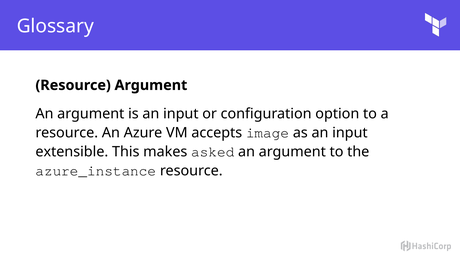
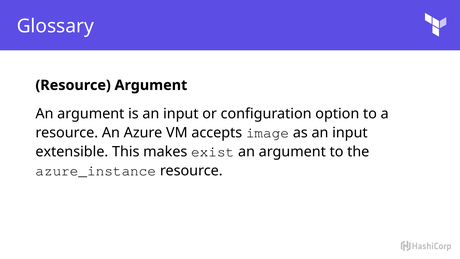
asked: asked -> exist
